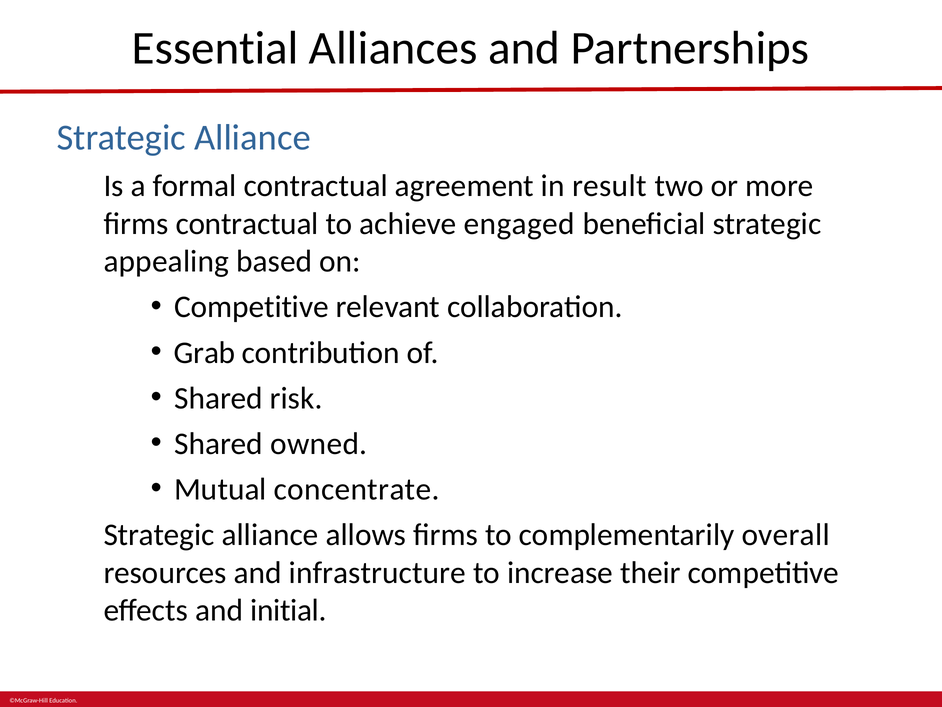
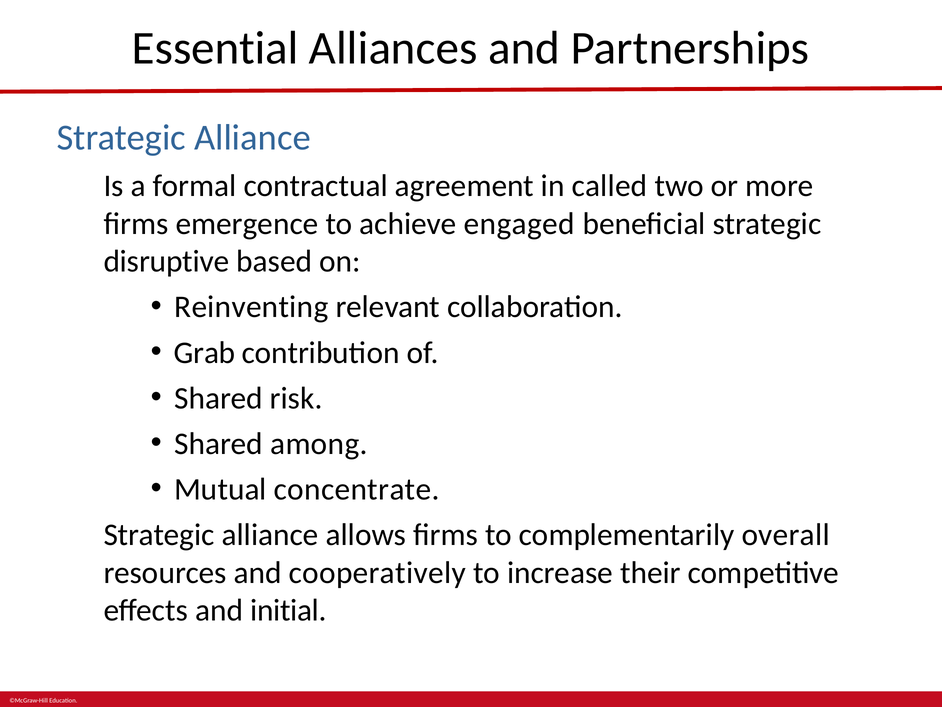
result: result -> called
firms contractual: contractual -> emergence
appealing: appealing -> disruptive
Competitive at (251, 307): Competitive -> Reinventing
owned: owned -> among
infrastructure: infrastructure -> cooperatively
